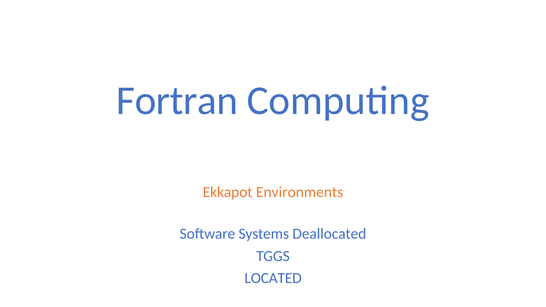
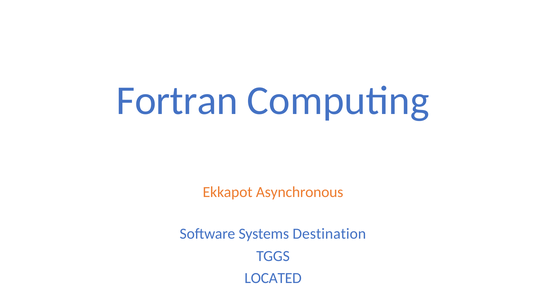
Environments: Environments -> Asynchronous
Deallocated: Deallocated -> Destination
